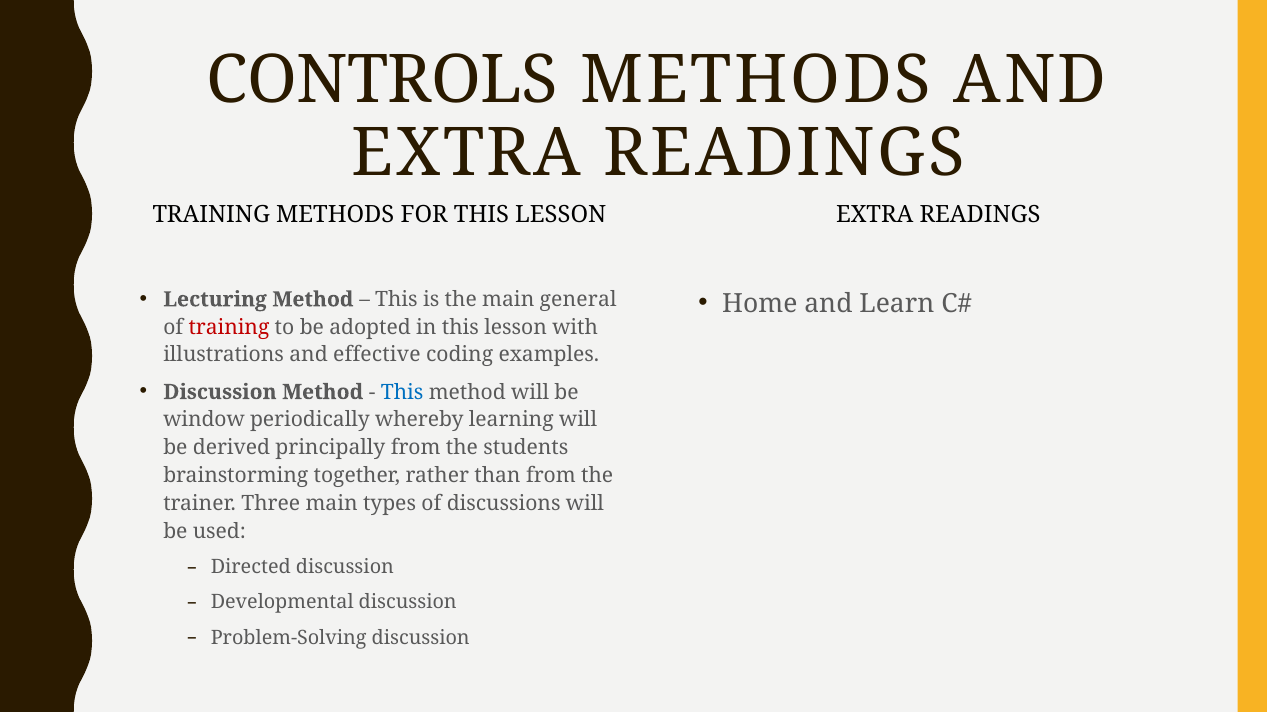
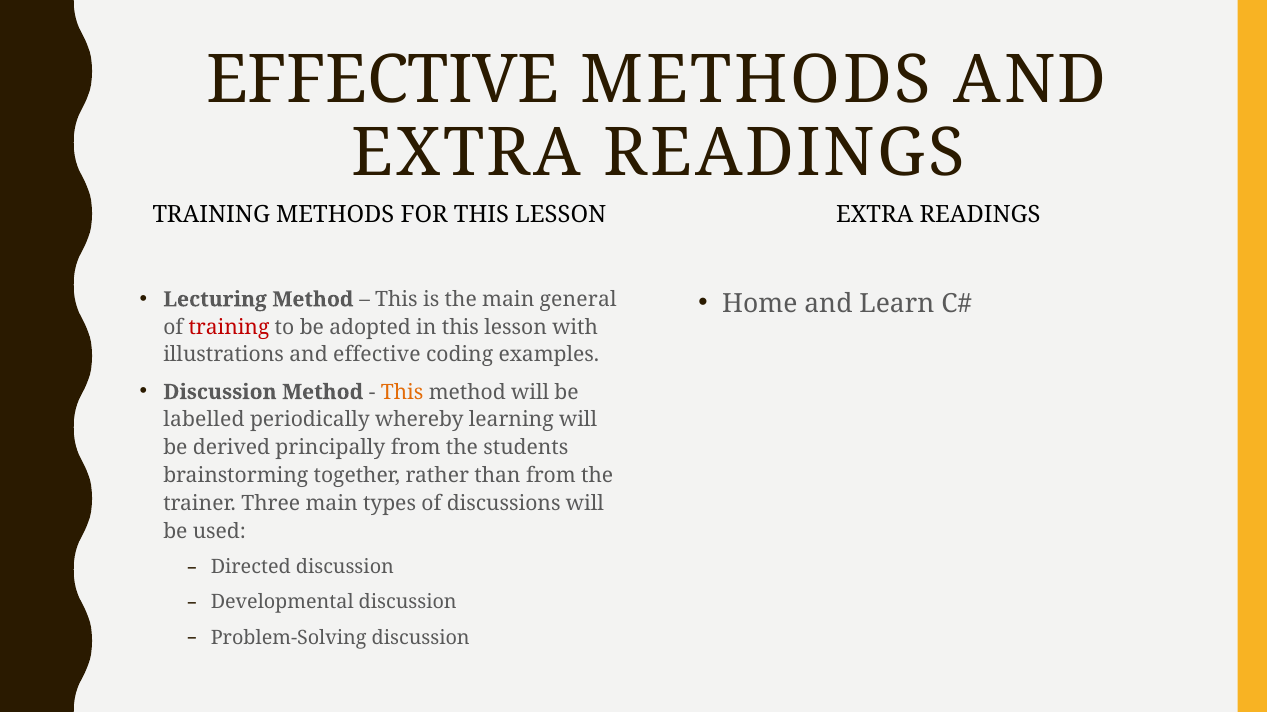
CONTROLS at (383, 80): CONTROLS -> EFFECTIVE
This at (402, 392) colour: blue -> orange
window: window -> labelled
